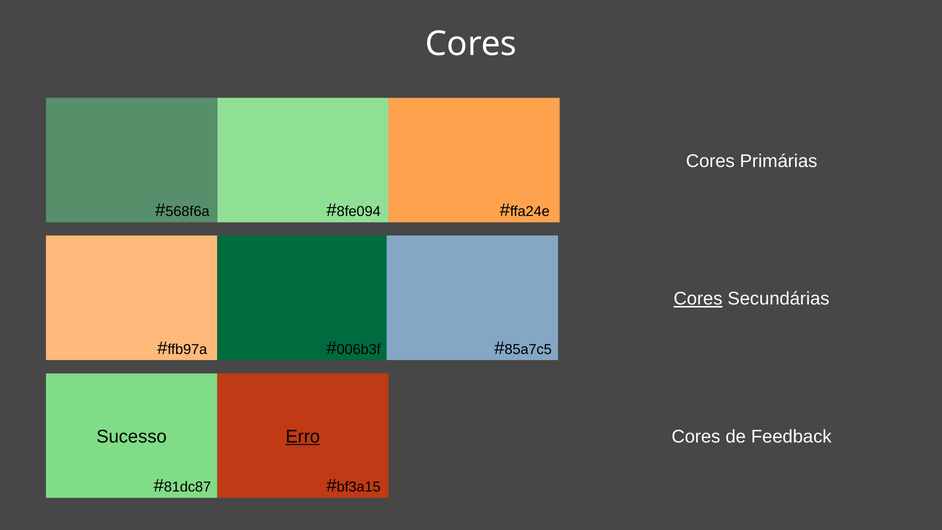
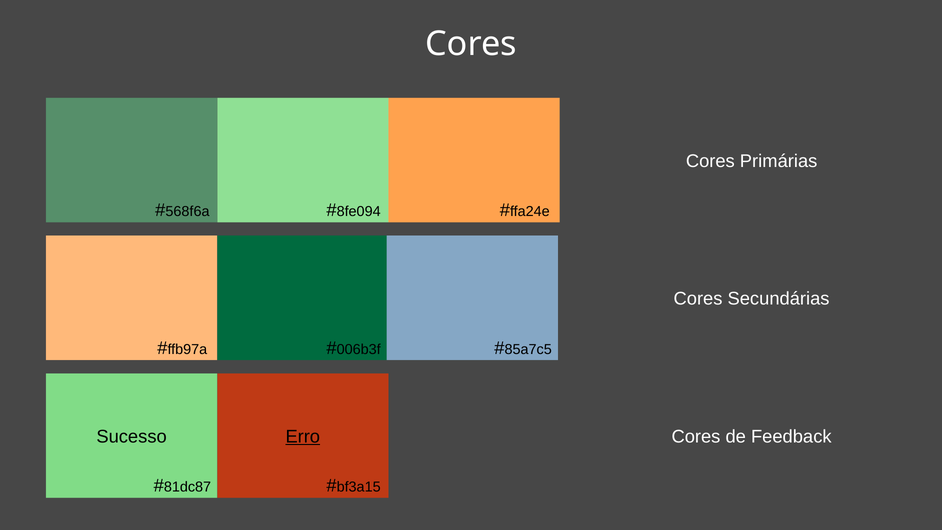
Cores at (698, 299) underline: present -> none
